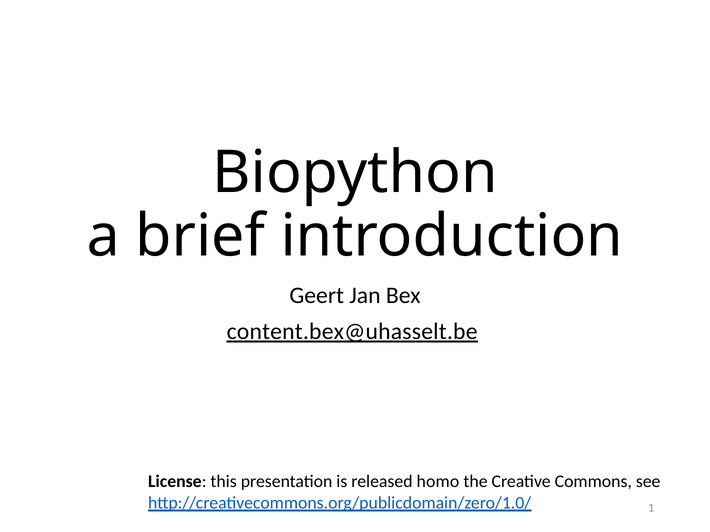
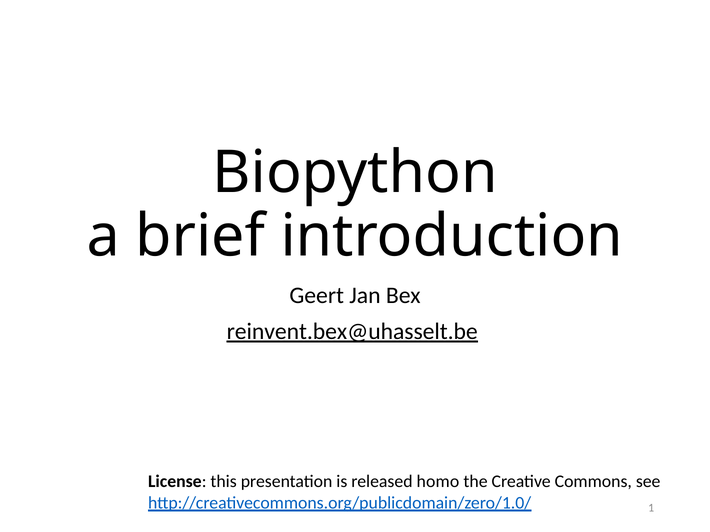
content.bex@uhasselt.be: content.bex@uhasselt.be -> reinvent.bex@uhasselt.be
